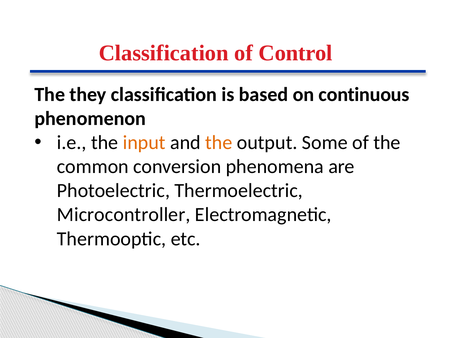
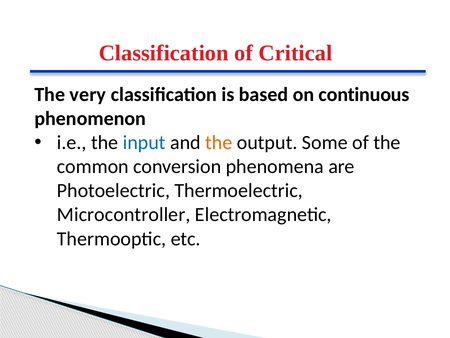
Control: Control -> Critical
they: they -> very
input colour: orange -> blue
